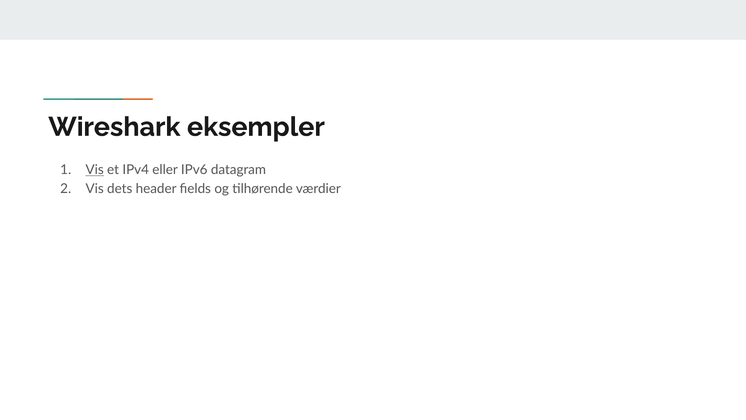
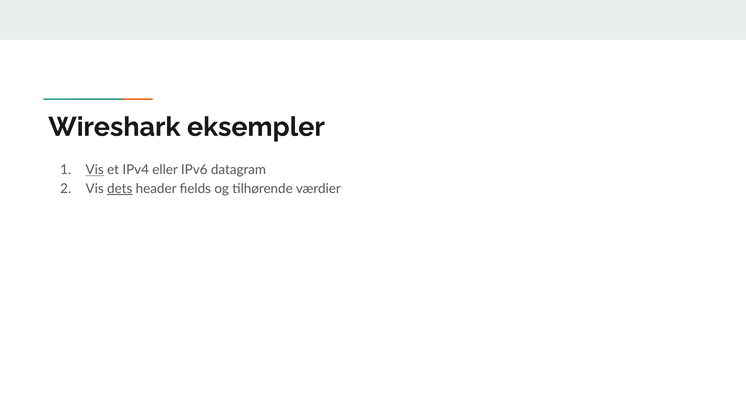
dets underline: none -> present
